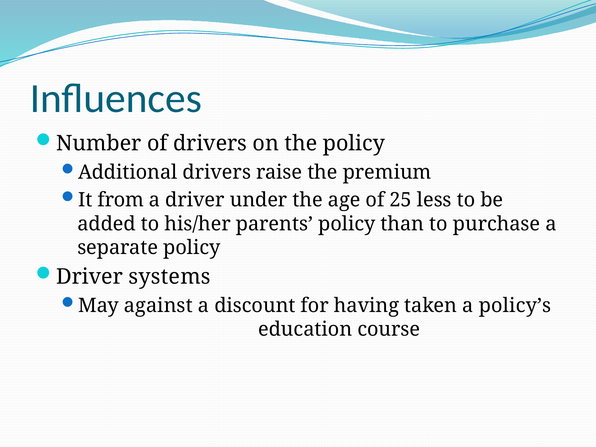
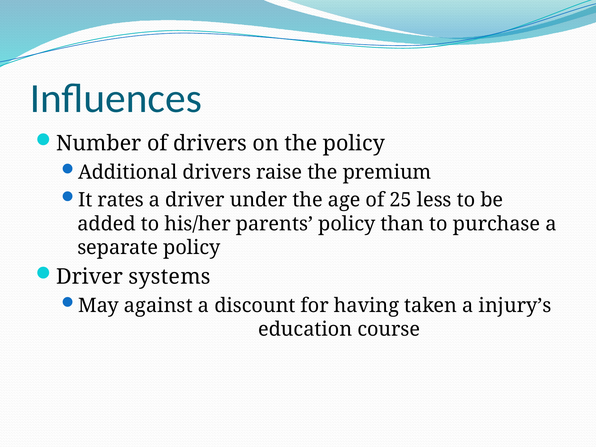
from: from -> rates
policy’s: policy’s -> injury’s
